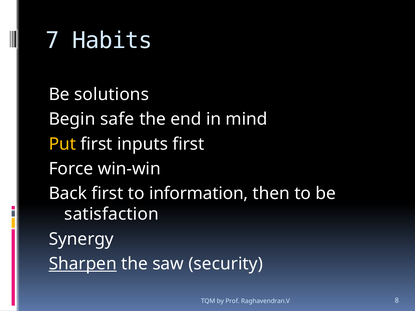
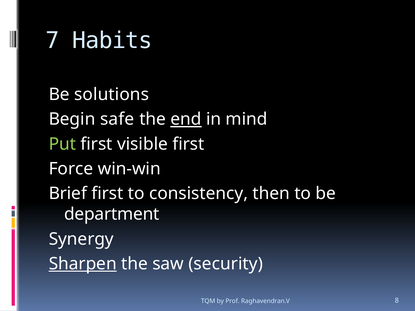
end underline: none -> present
Put colour: yellow -> light green
inputs: inputs -> visible
Back: Back -> Brief
information: information -> consistency
satisfaction: satisfaction -> department
